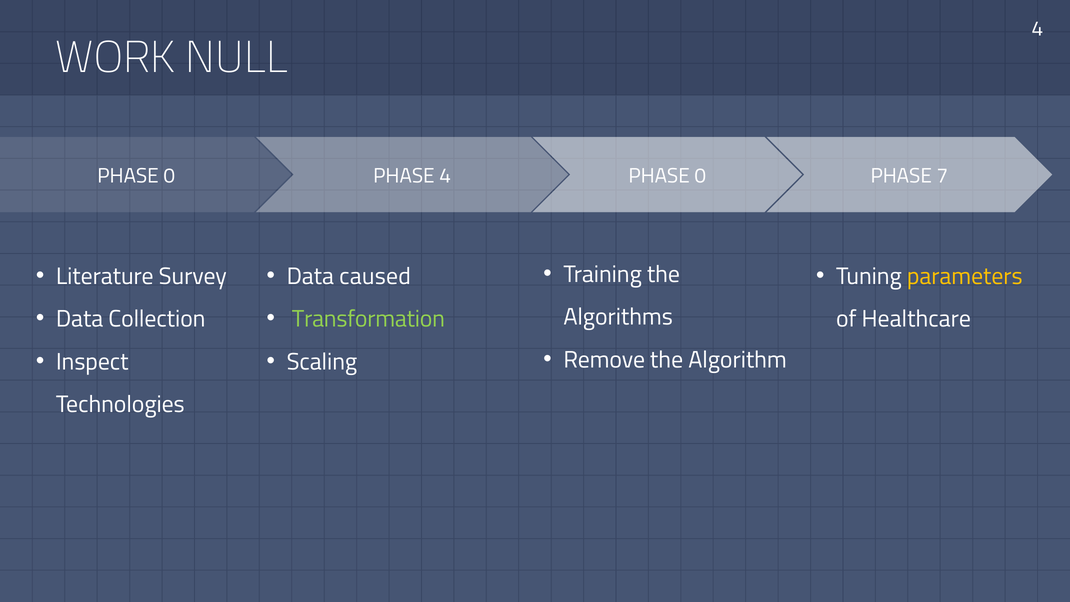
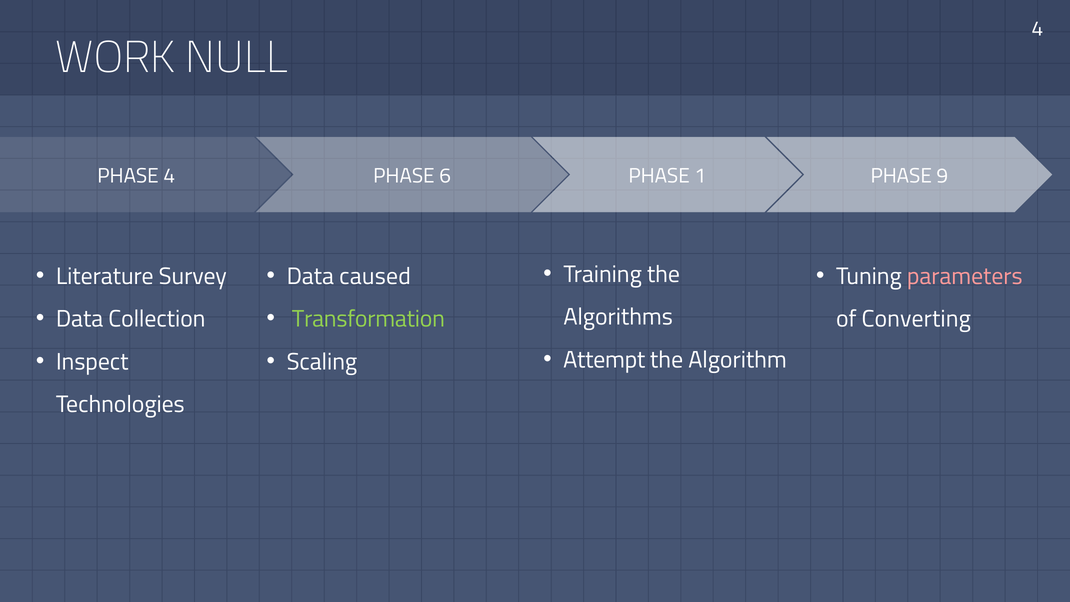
0 at (169, 176): 0 -> 4
PHASE 4: 4 -> 6
0 at (700, 176): 0 -> 1
7: 7 -> 9
parameters colour: yellow -> pink
Healthcare: Healthcare -> Converting
Remove: Remove -> Attempt
